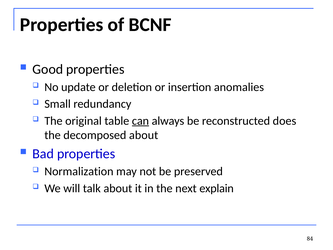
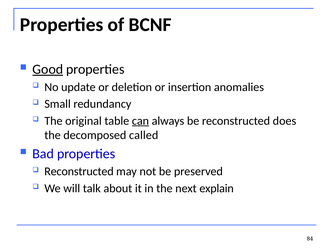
Good underline: none -> present
decomposed about: about -> called
Normalization at (79, 171): Normalization -> Reconstructed
